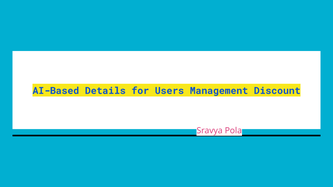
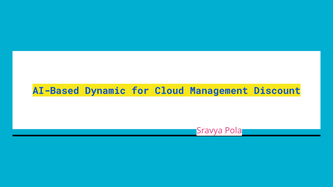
Details: Details -> Dynamic
Users: Users -> Cloud
